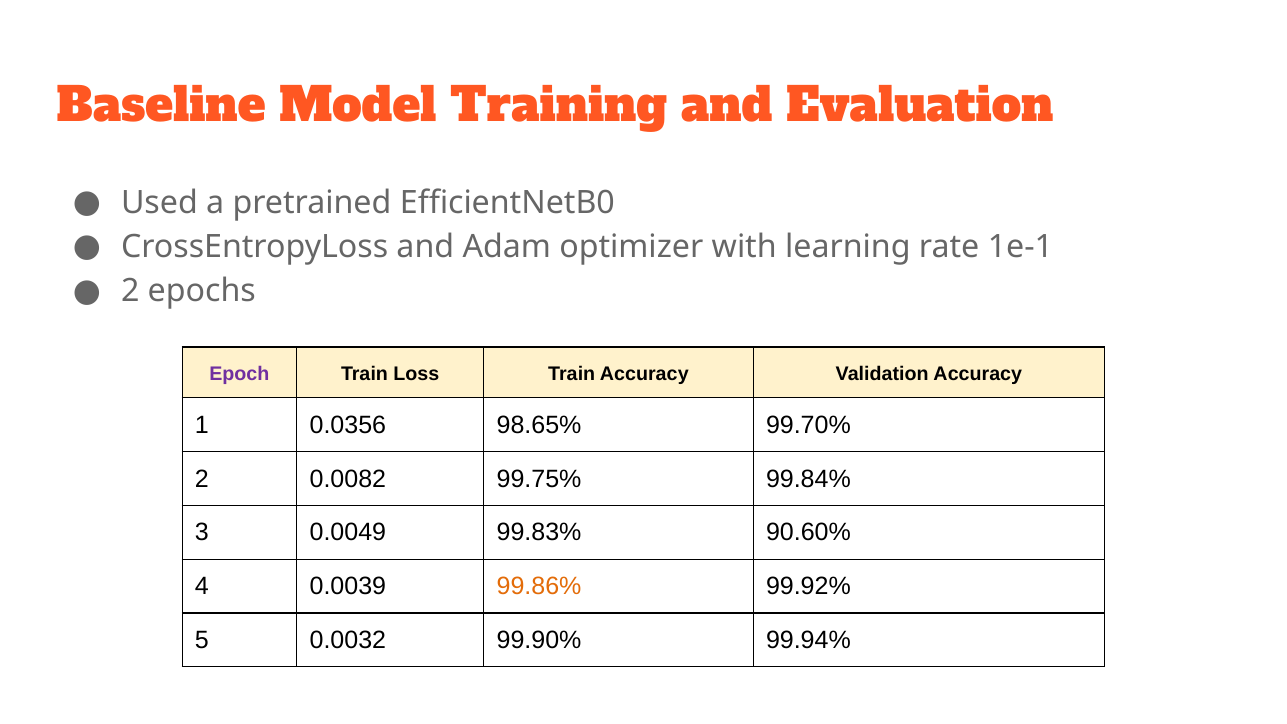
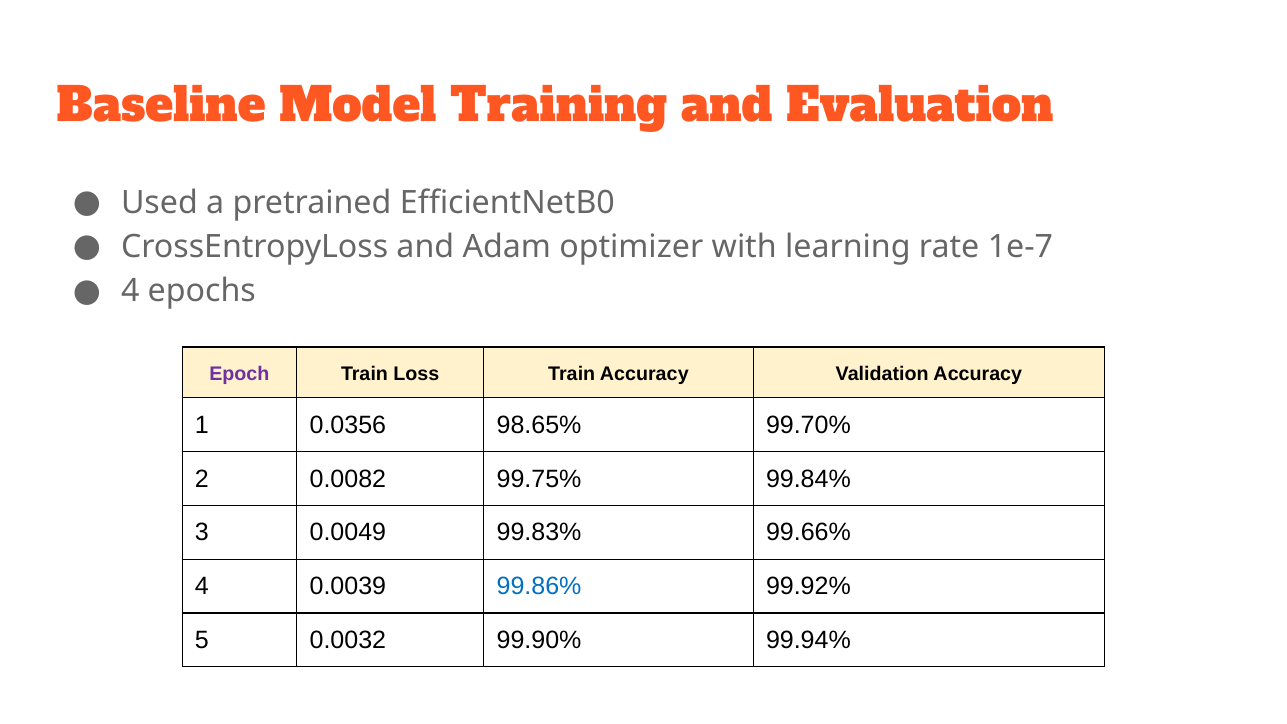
1e-1: 1e-1 -> 1e-7
2 at (130, 291): 2 -> 4
90.60%: 90.60% -> 99.66%
99.86% colour: orange -> blue
